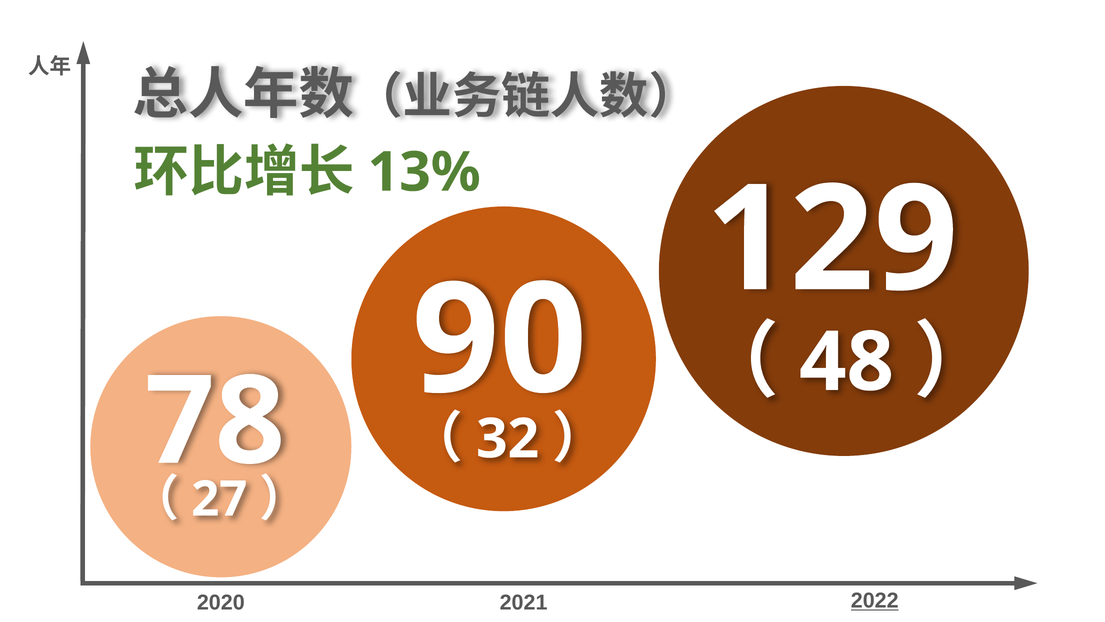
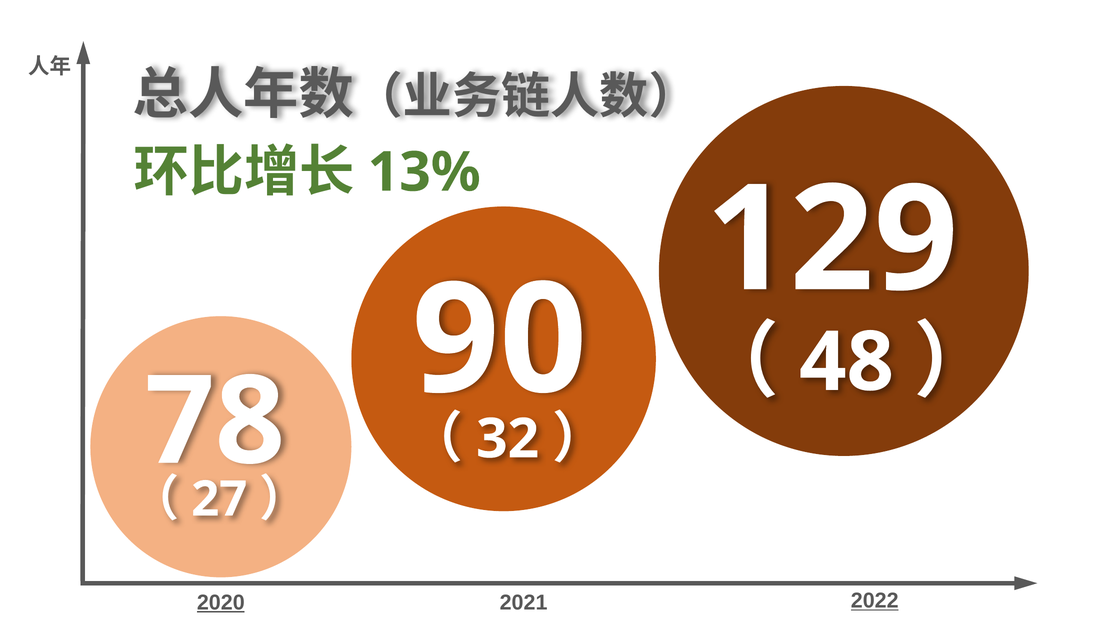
2020 underline: none -> present
